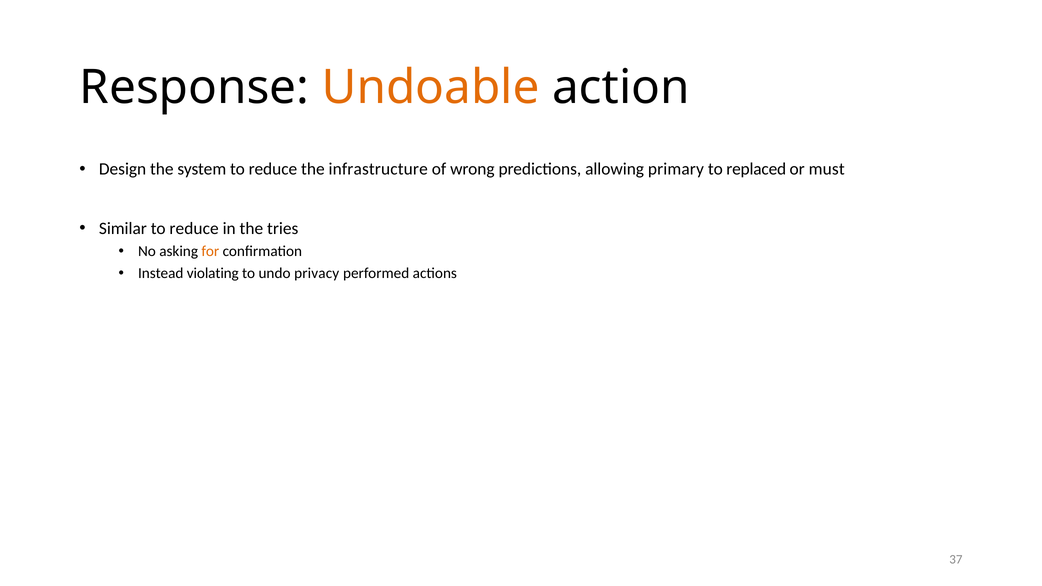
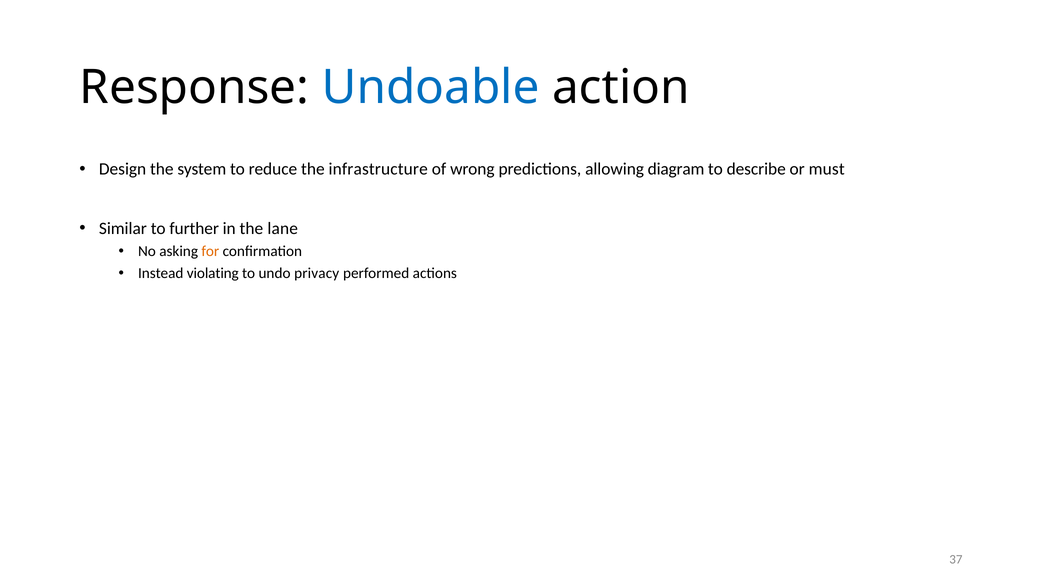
Undoable colour: orange -> blue
primary: primary -> diagram
replaced: replaced -> describe
Similar to reduce: reduce -> further
tries: tries -> lane
